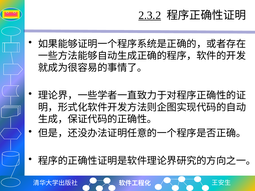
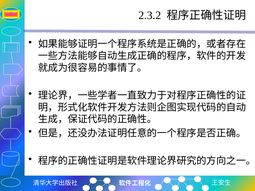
2.3.2 underline: present -> none
